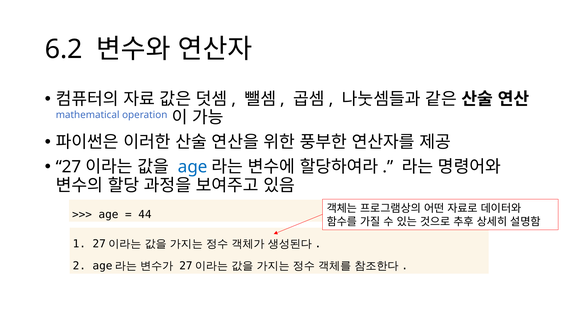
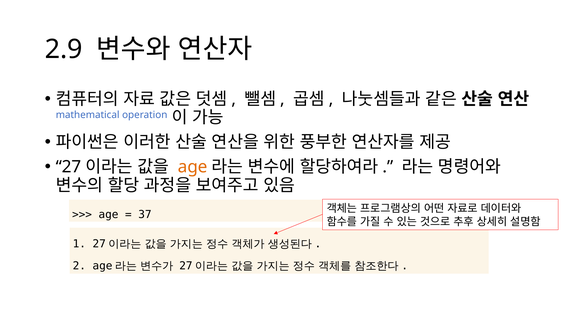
6.2: 6.2 -> 2.9
age at (193, 167) colour: blue -> orange
44: 44 -> 37
